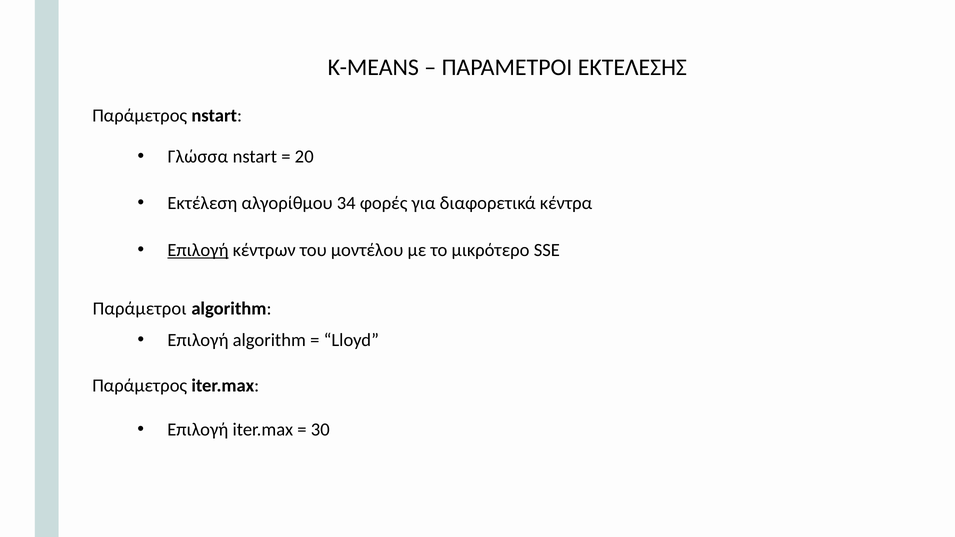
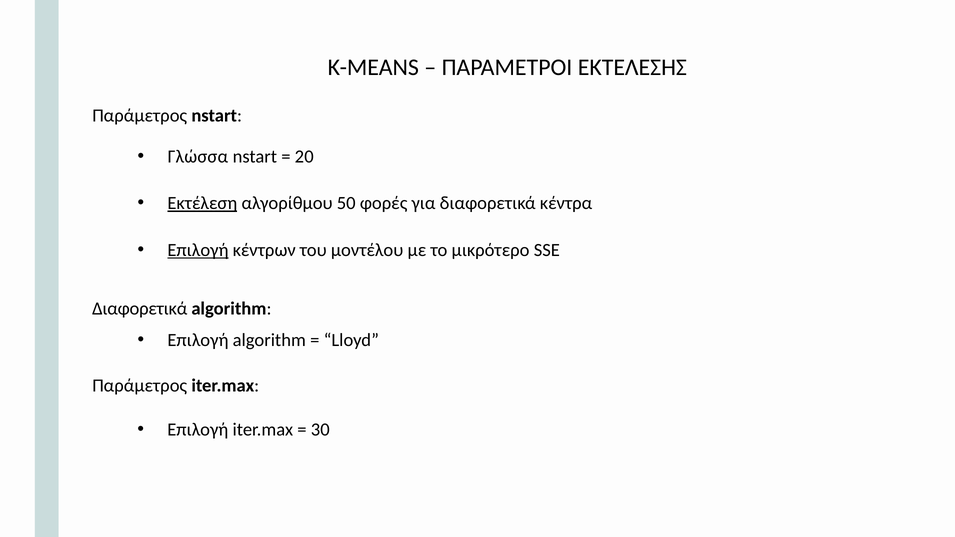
Εκτέλεση underline: none -> present
34: 34 -> 50
Παράμετροι at (140, 309): Παράμετροι -> Διαφορετικά
